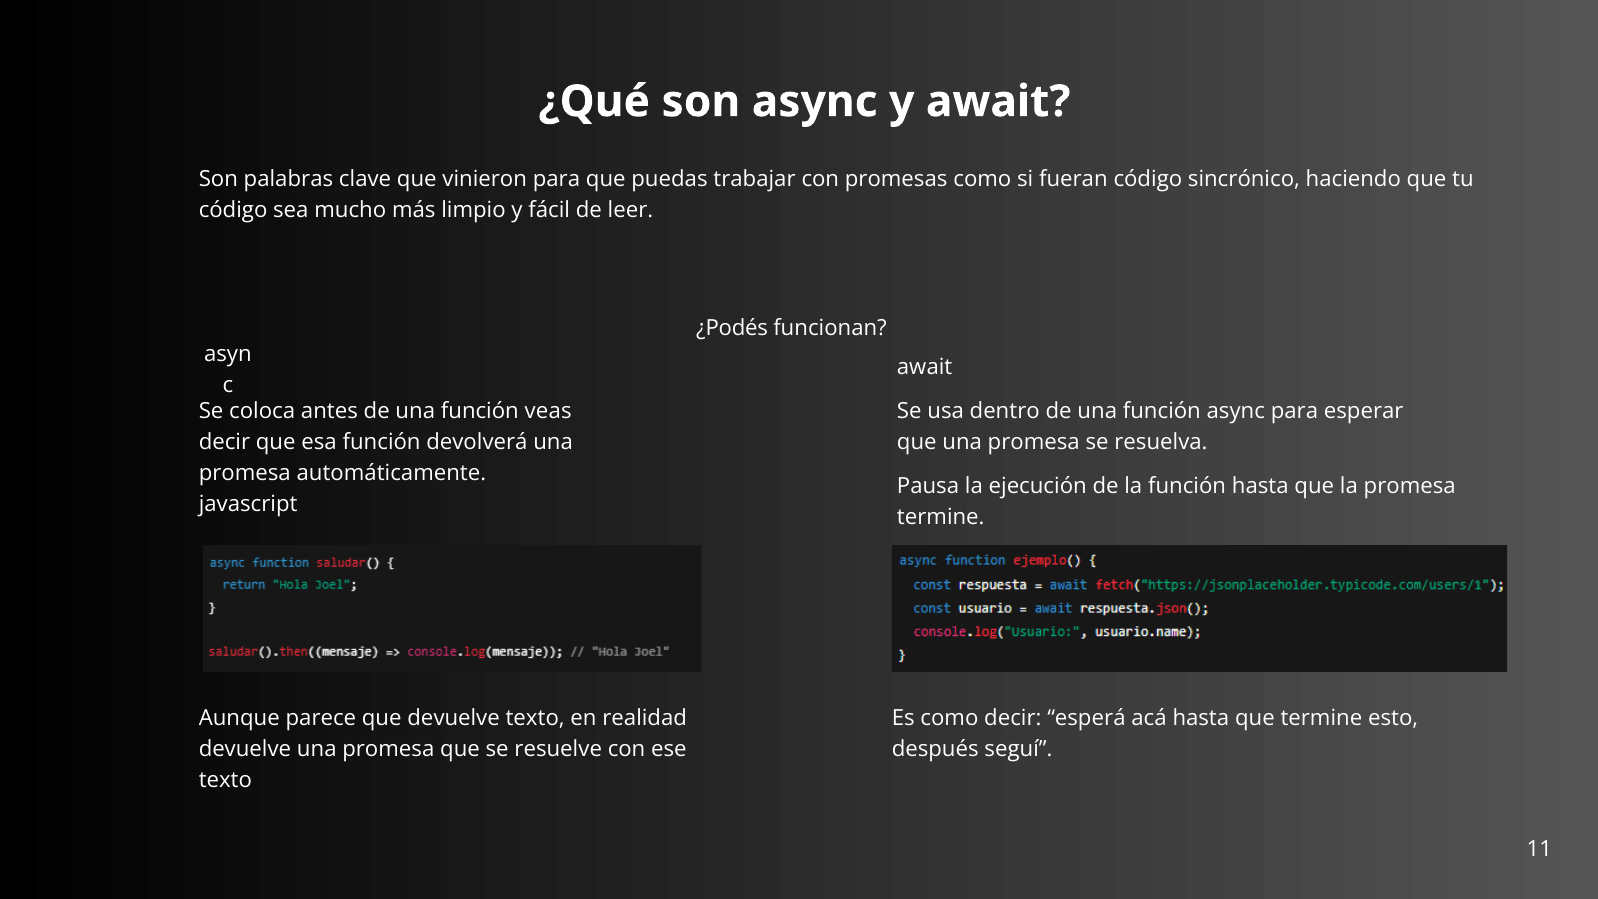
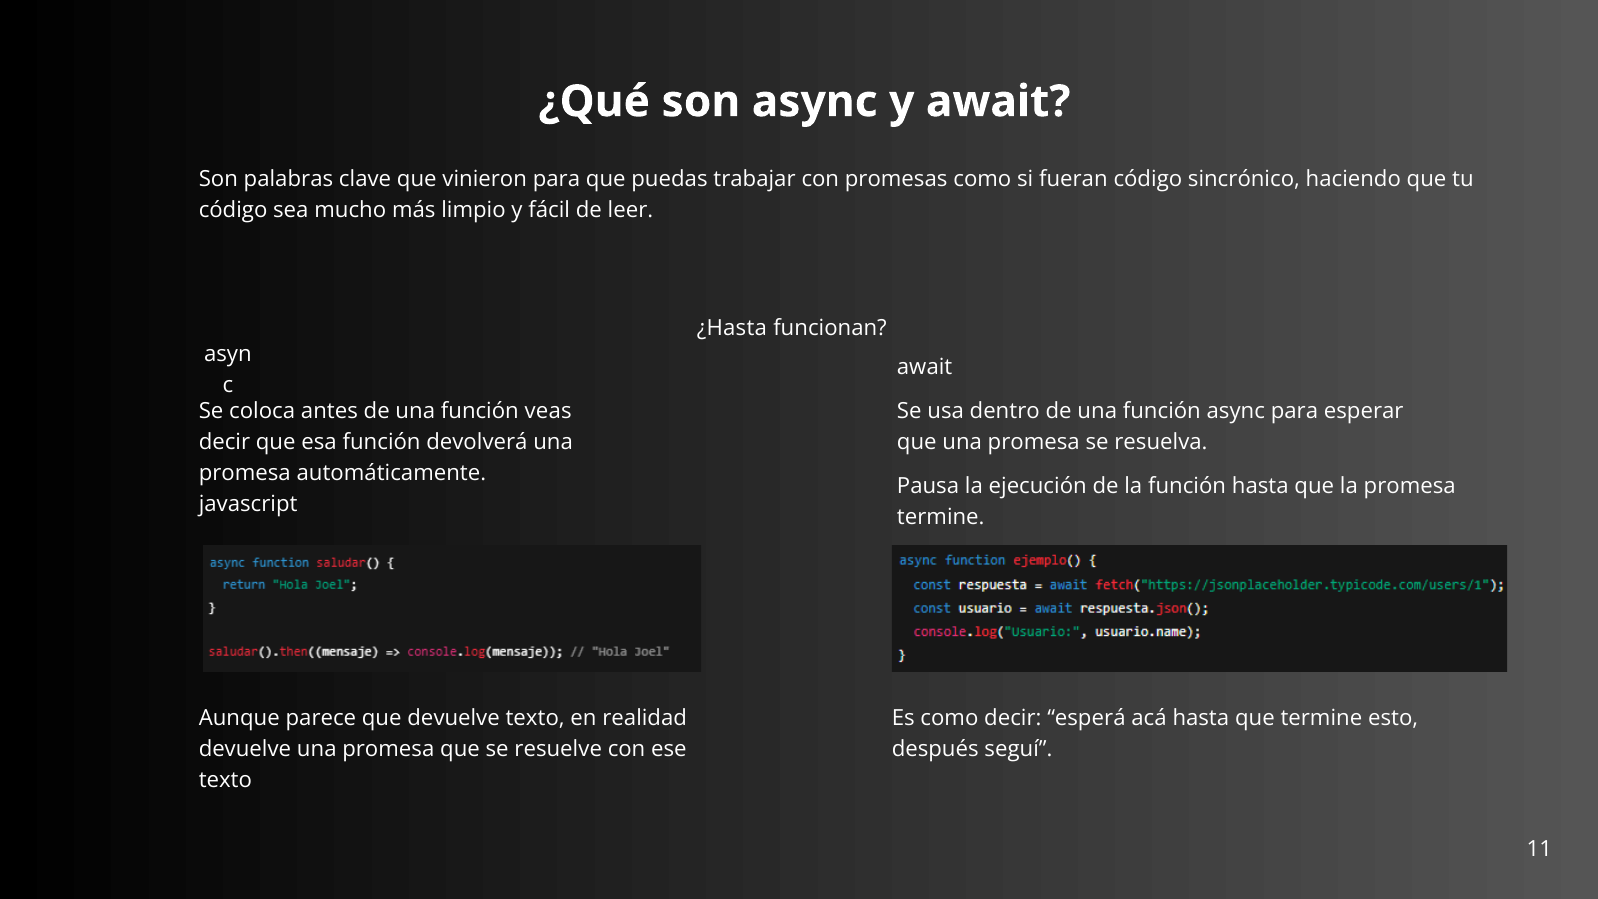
¿Podés: ¿Podés -> ¿Hasta
